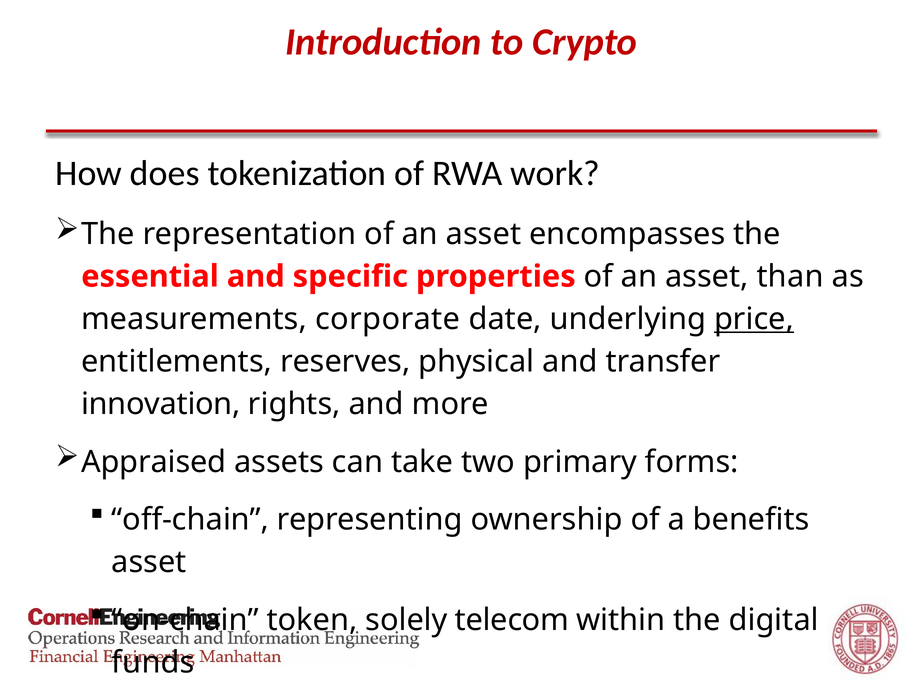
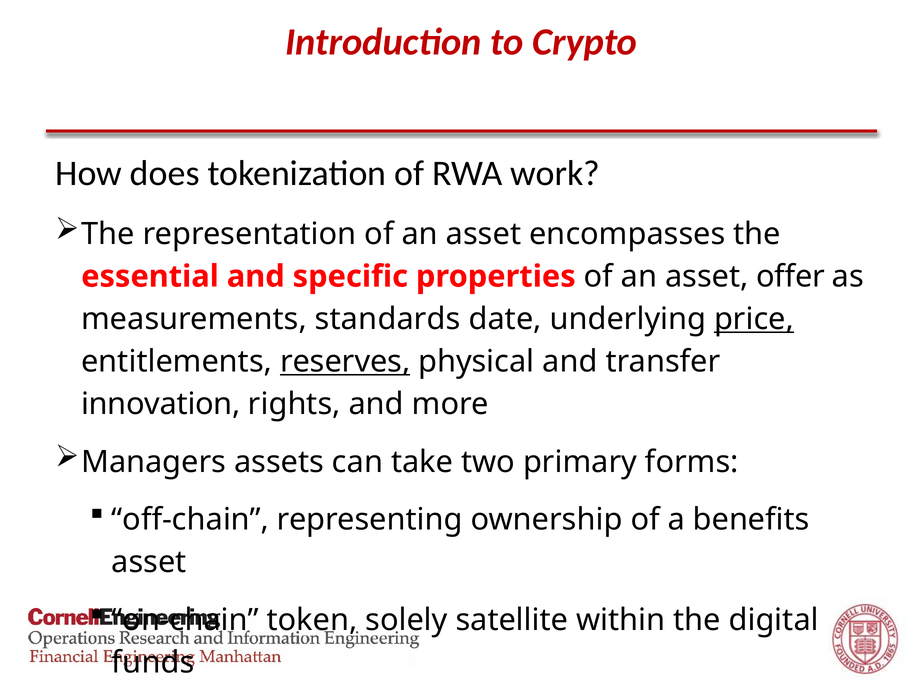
than: than -> offer
corporate: corporate -> standards
reserves underline: none -> present
Appraised: Appraised -> Managers
telecom: telecom -> satellite
